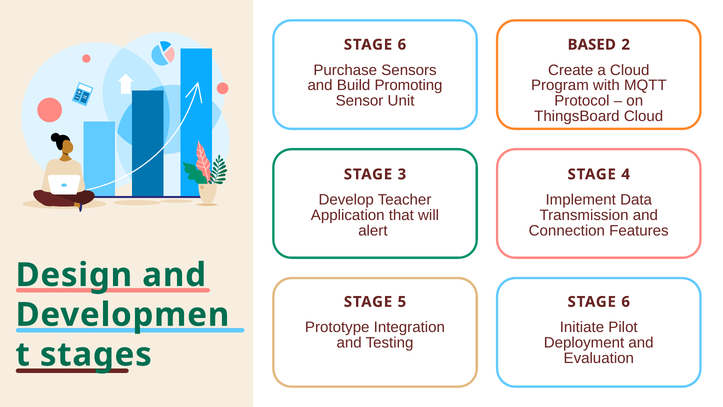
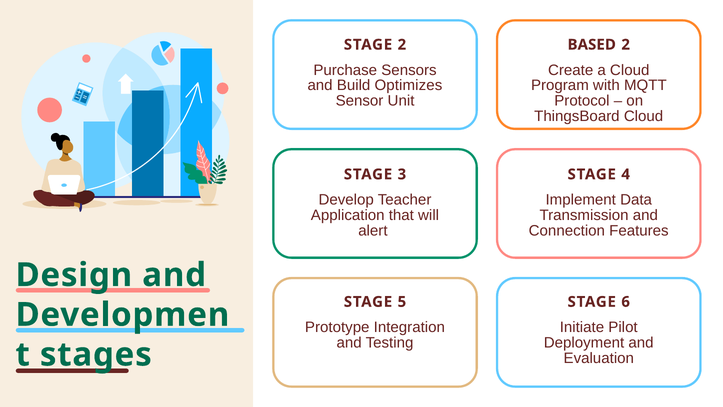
6 at (402, 45): 6 -> 2
Promoting: Promoting -> Optimizes
